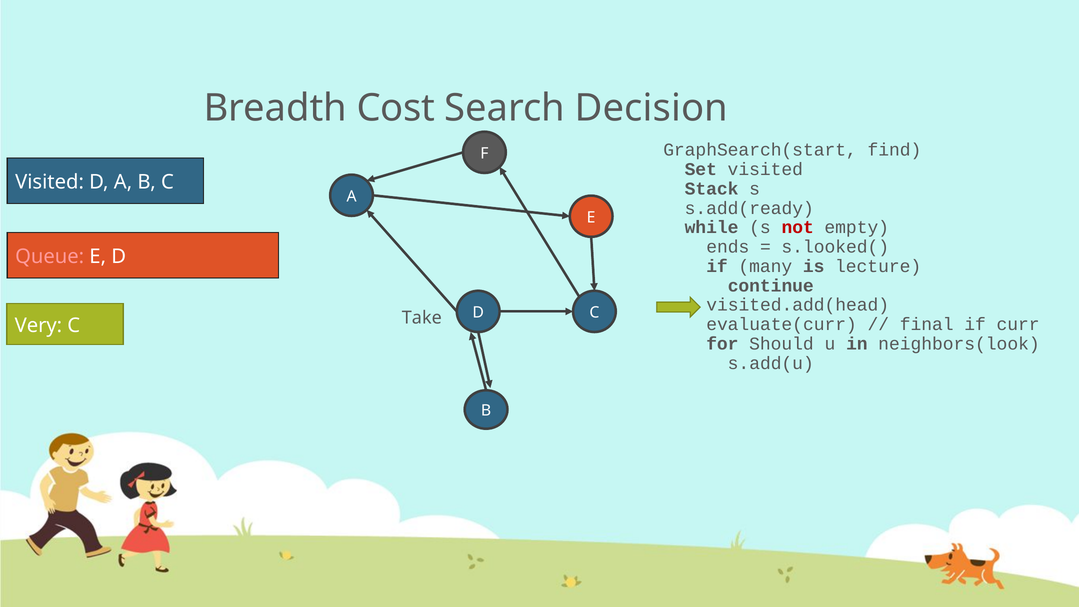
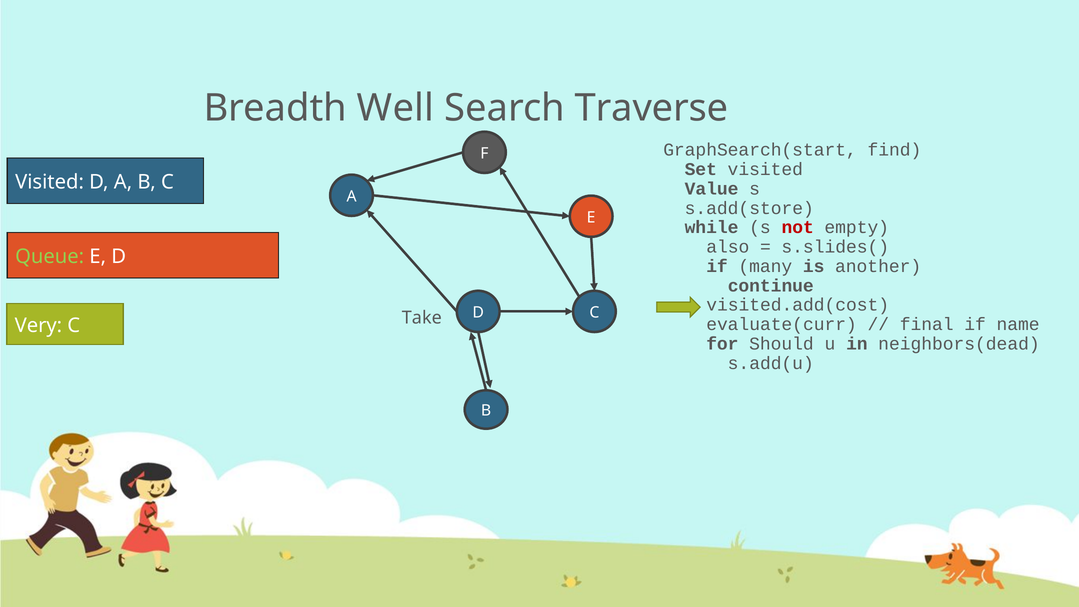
Cost: Cost -> Well
Decision: Decision -> Traverse
Stack: Stack -> Value
s.add(ready: s.add(ready -> s.add(store
ends: ends -> also
s.looked(: s.looked( -> s.slides(
Queue colour: pink -> light green
lecture: lecture -> another
visited.add(head: visited.add(head -> visited.add(cost
curr: curr -> name
neighbors(look: neighbors(look -> neighbors(dead
